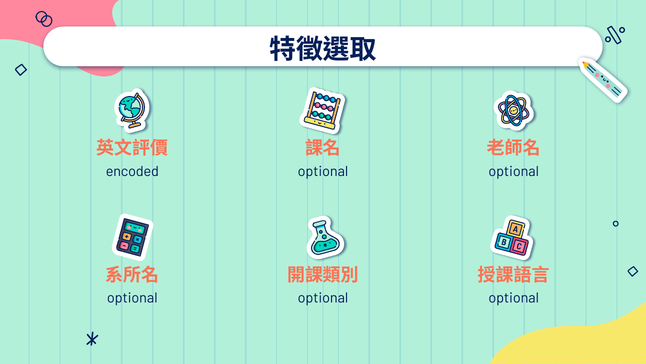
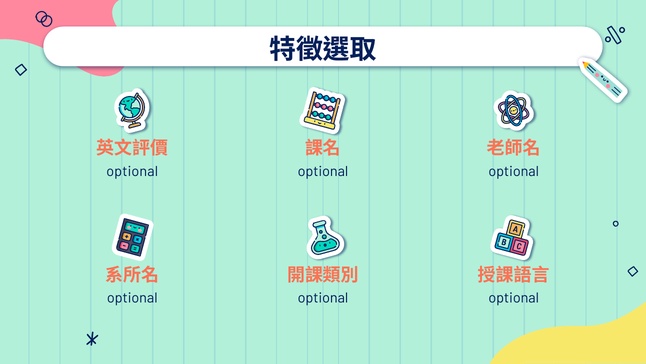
encoded at (132, 171): encoded -> optional
